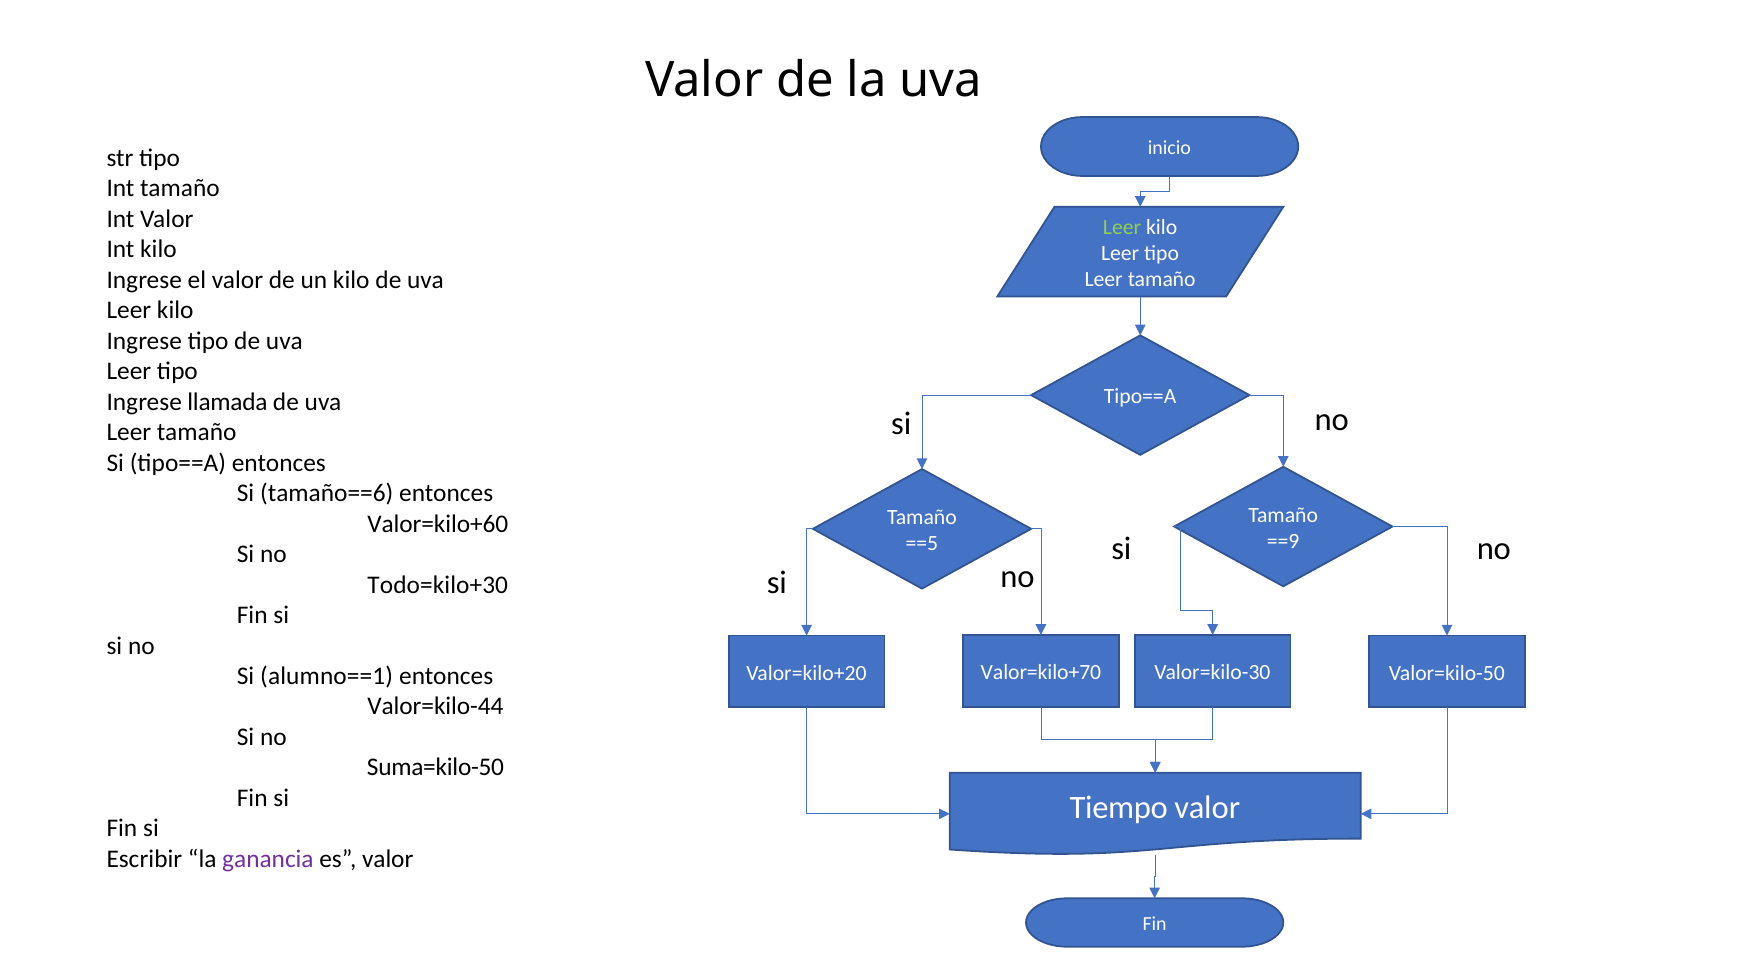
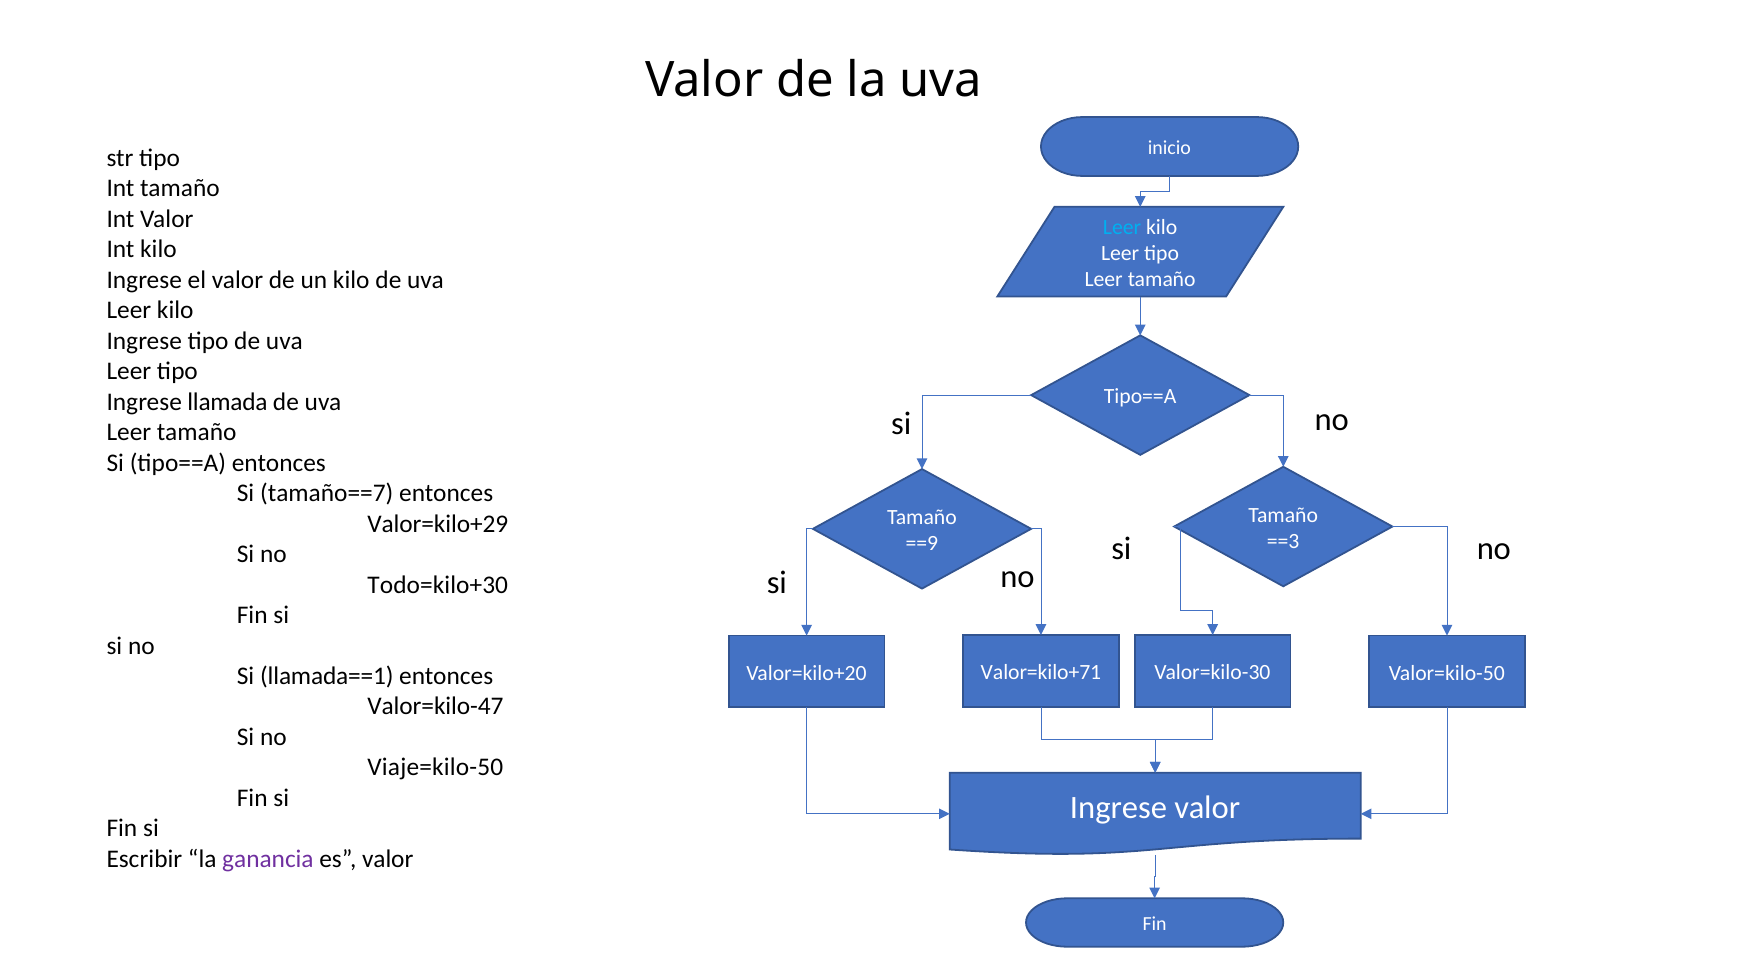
Leer at (1122, 227) colour: light green -> light blue
tamaño==6: tamaño==6 -> tamaño==7
Valor=kilo+60: Valor=kilo+60 -> Valor=kilo+29
==9: ==9 -> ==3
==5: ==5 -> ==9
Valor=kilo+70: Valor=kilo+70 -> Valor=kilo+71
alumno==1: alumno==1 -> llamada==1
Valor=kilo-44: Valor=kilo-44 -> Valor=kilo-47
Suma=kilo-50: Suma=kilo-50 -> Viaje=kilo-50
Tiempo at (1119, 808): Tiempo -> Ingrese
